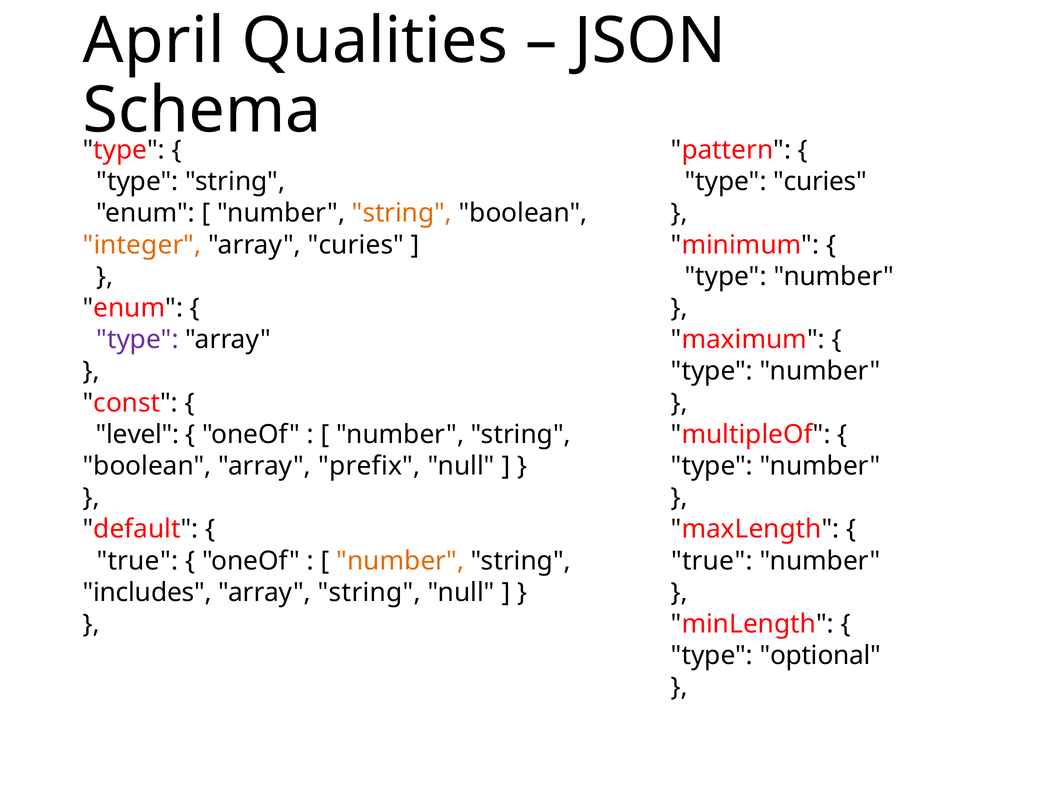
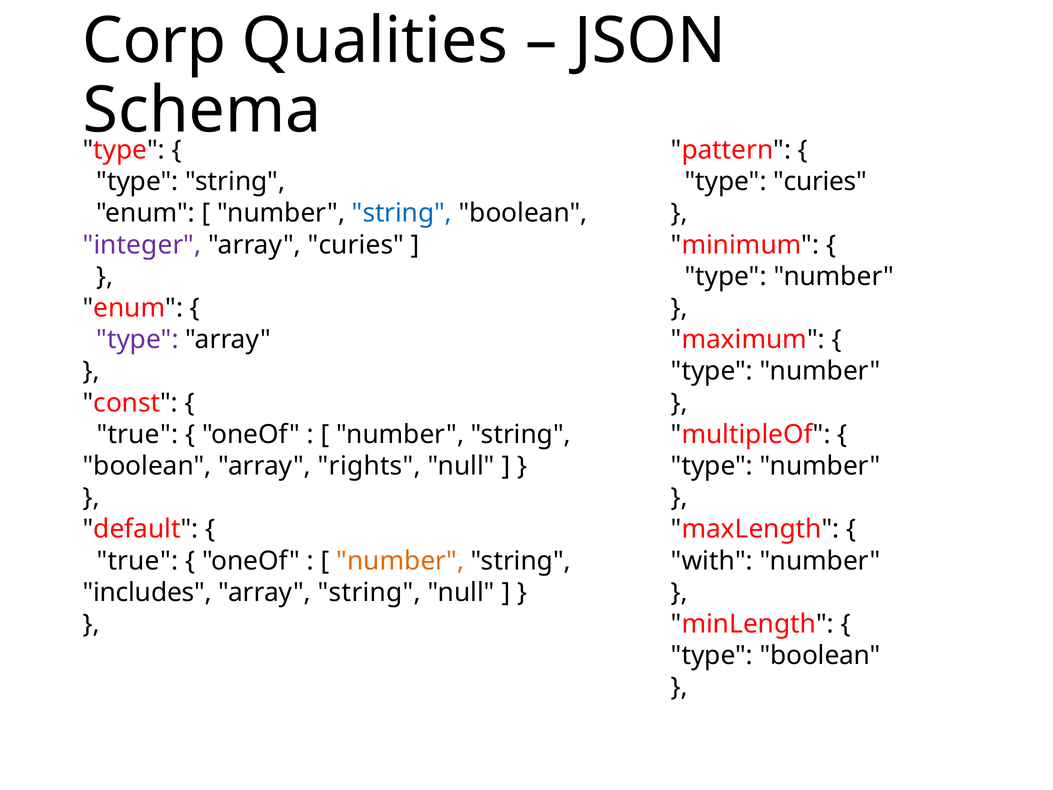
April: April -> Corp
string at (402, 213) colour: orange -> blue
integer colour: orange -> purple
level at (138, 434): level -> true
prefix: prefix -> rights
true at (712, 561): true -> with
type optional: optional -> boolean
